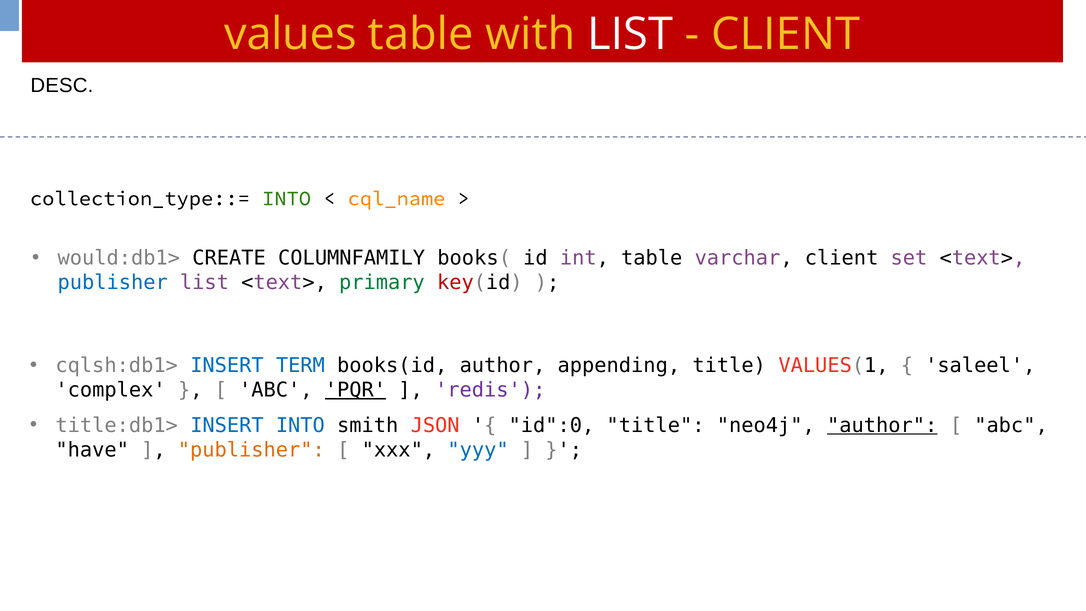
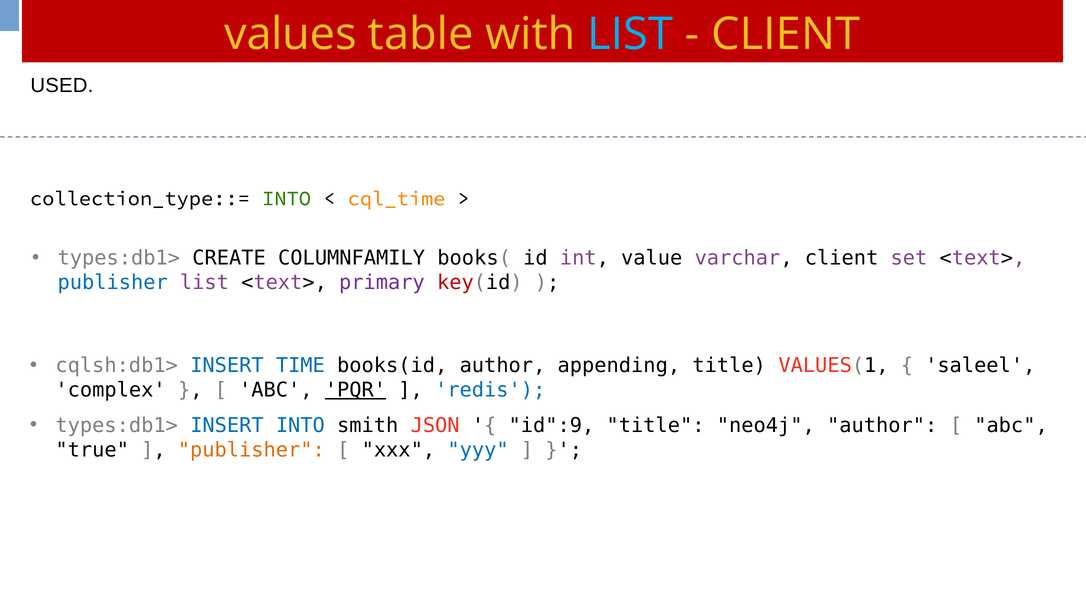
LIST at (630, 34) colour: white -> light blue
DESC: DESC -> USED
cql_name: cql_name -> cql_time
would:db1> at (119, 258): would:db1> -> types:db1>
int table: table -> value
primary colour: green -> purple
TERM: TERM -> TIME
redis colour: purple -> blue
title:db1> at (117, 425): title:db1> -> types:db1>
id":0: id":0 -> id":9
author at (882, 425) underline: present -> none
have: have -> true
